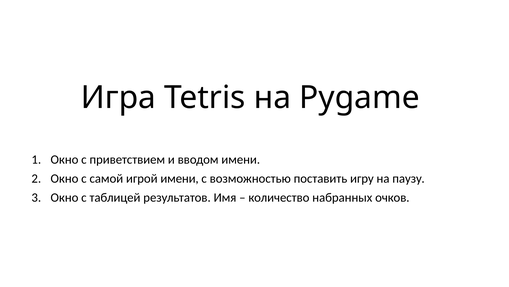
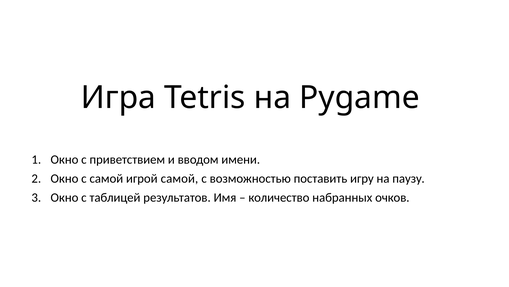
игрой имени: имени -> самой
